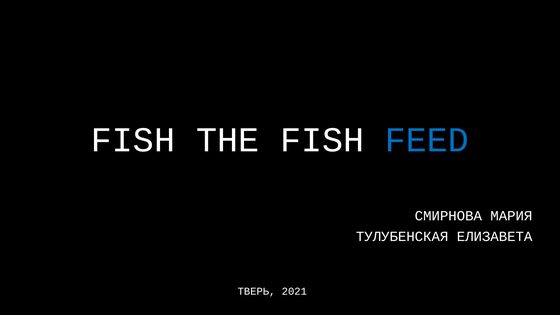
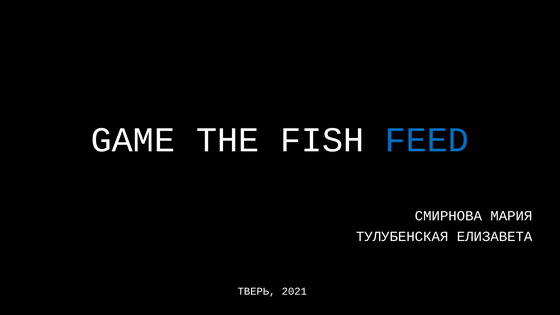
FISH at (133, 140): FISH -> GAME
